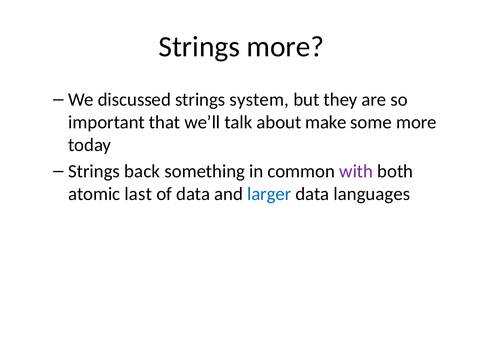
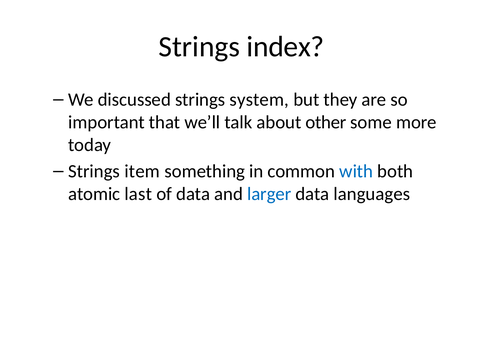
Strings more: more -> index
make: make -> other
back: back -> item
with colour: purple -> blue
